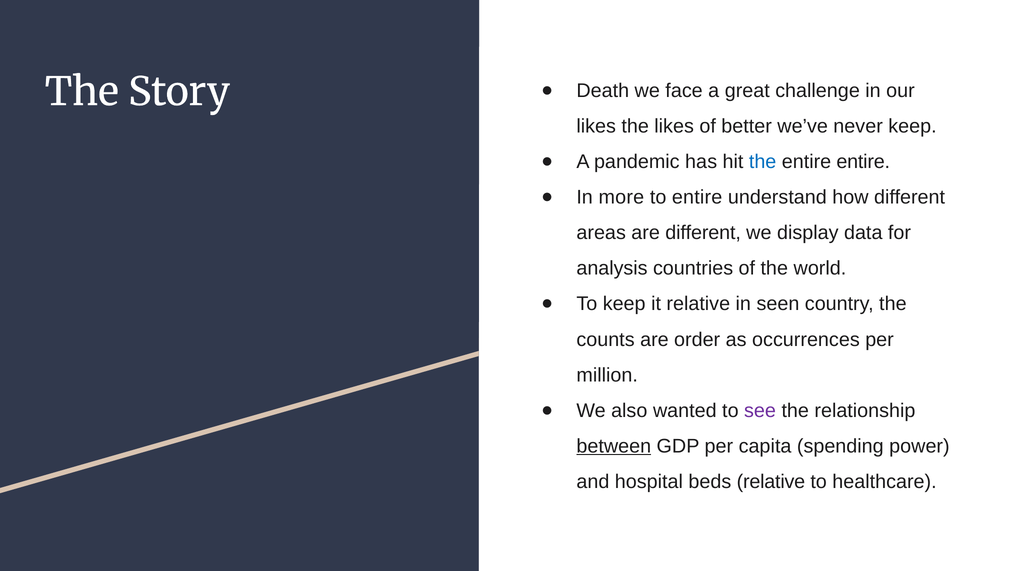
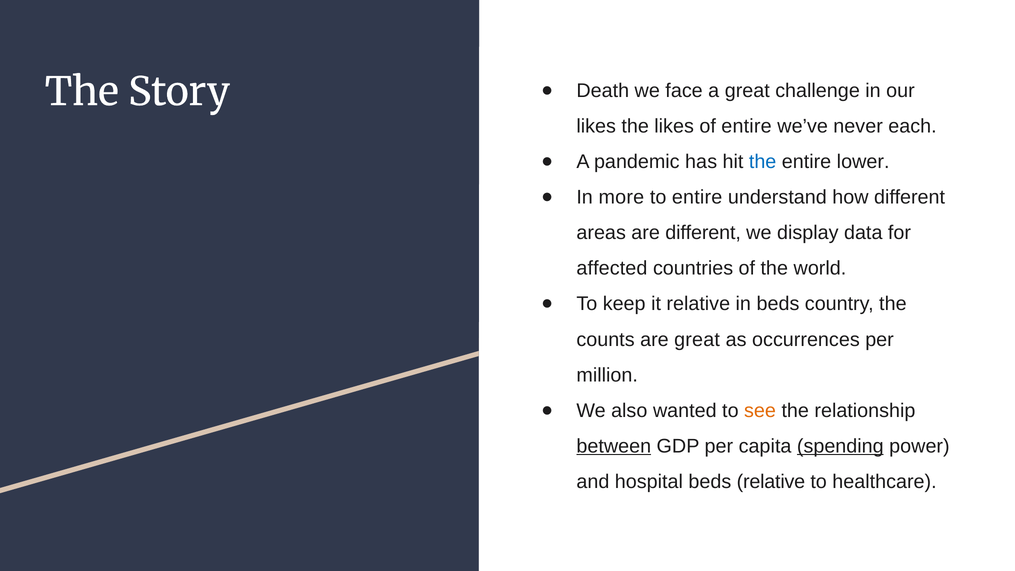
of better: better -> entire
never keep: keep -> each
entire entire: entire -> lower
analysis: analysis -> affected
in seen: seen -> beds
are order: order -> great
see colour: purple -> orange
spending underline: none -> present
